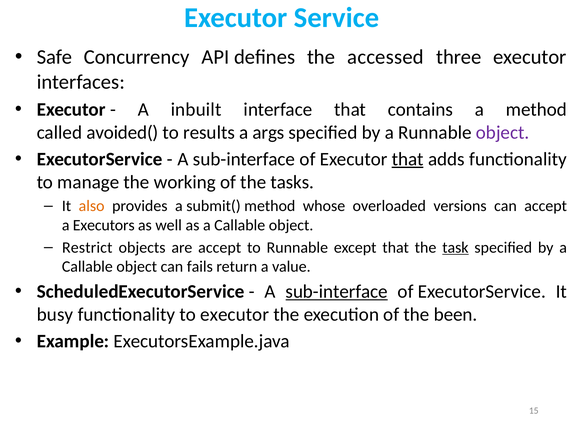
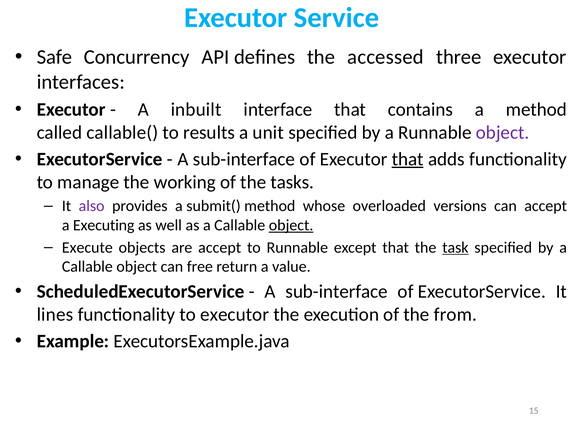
avoided(: avoided( -> callable(
args: args -> unit
also colour: orange -> purple
Executors: Executors -> Executing
object at (291, 225) underline: none -> present
Restrict: Restrict -> Execute
fails: fails -> free
sub-interface at (337, 291) underline: present -> none
busy: busy -> lines
been: been -> from
